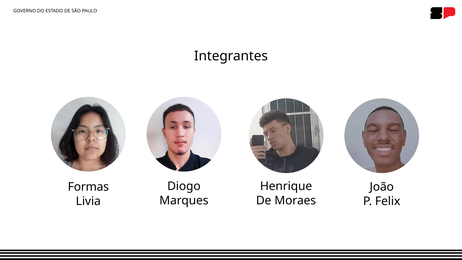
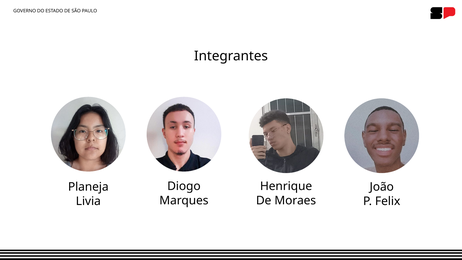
Formas: Formas -> Planeja
